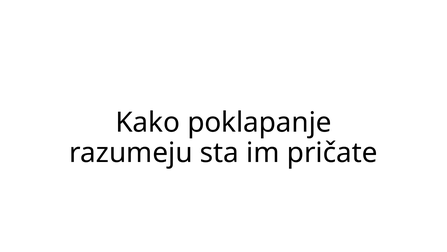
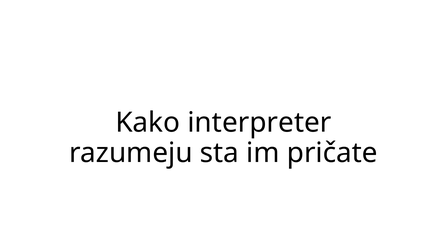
poklapanje: poklapanje -> interpreter
